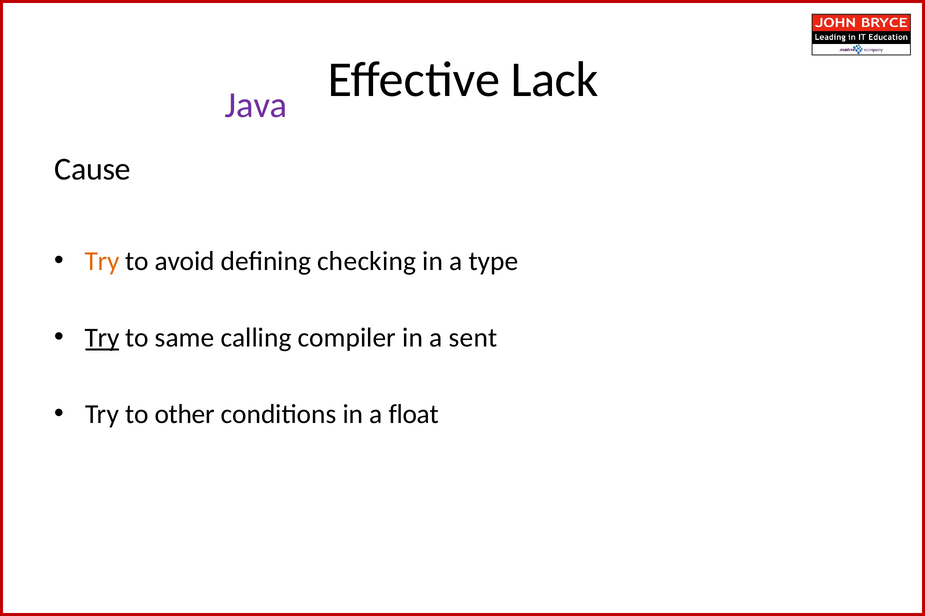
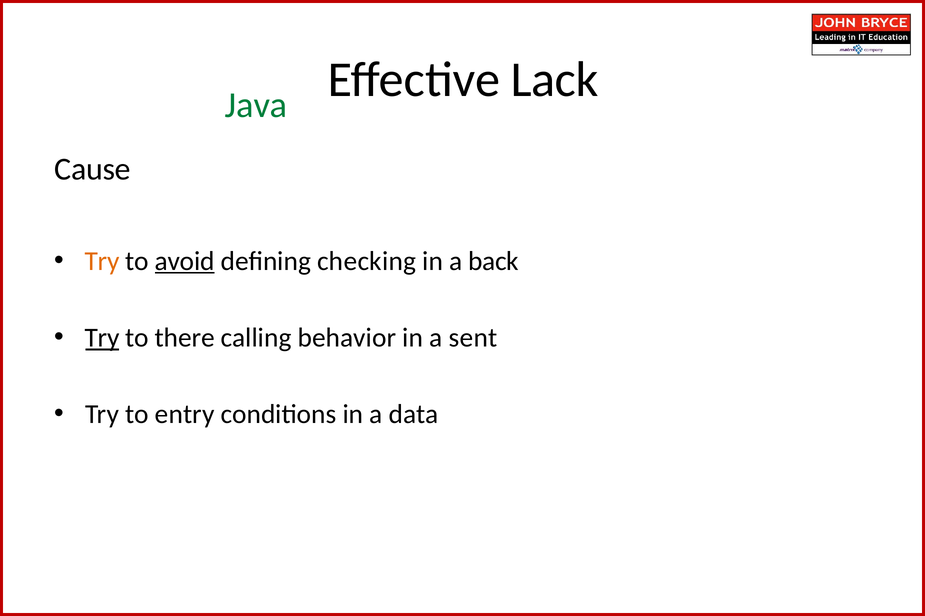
Java colour: purple -> green
avoid underline: none -> present
type: type -> back
same: same -> there
compiler: compiler -> behavior
other: other -> entry
float: float -> data
